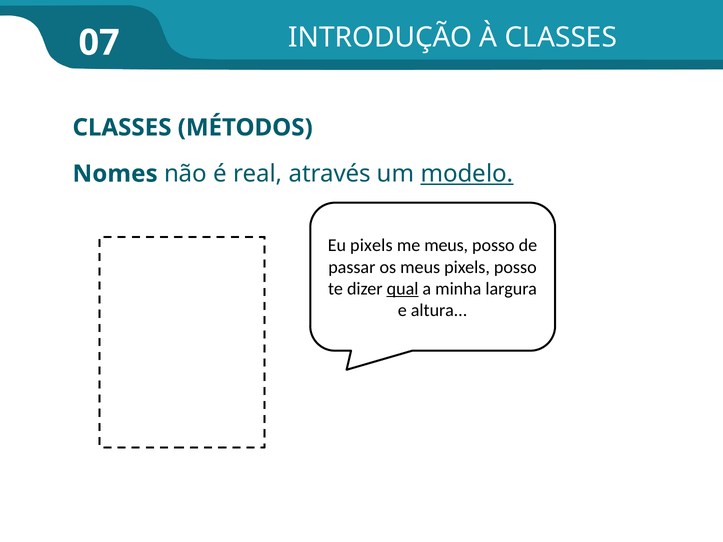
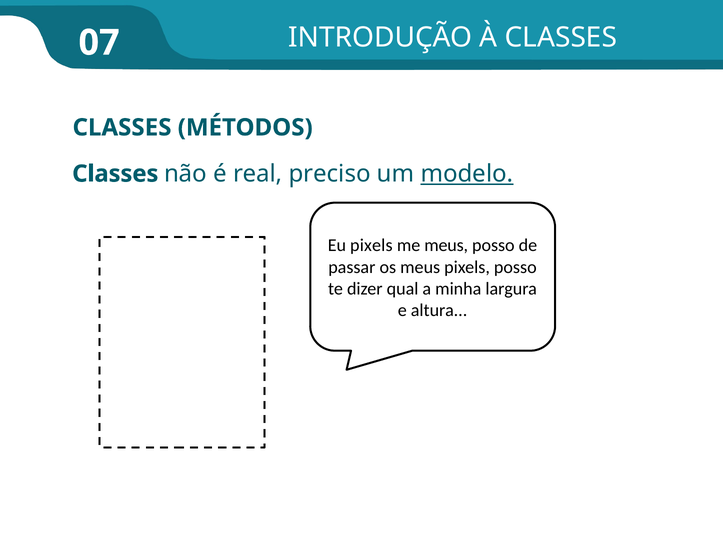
Nomes at (115, 174): Nomes -> Classes
através: através -> preciso
qual underline: present -> none
